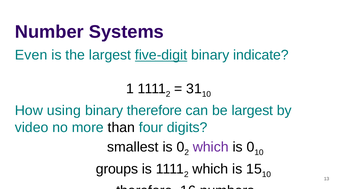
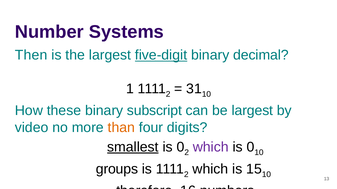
Even: Even -> Then
indicate: indicate -> decimal
using: using -> these
binary therefore: therefore -> subscript
than colour: black -> orange
smallest underline: none -> present
